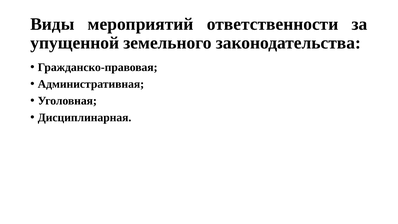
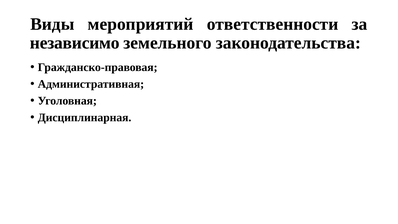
упущенной: упущенной -> независимо
